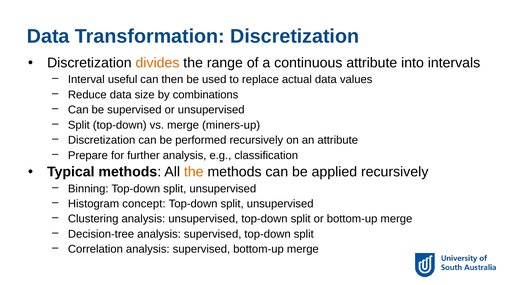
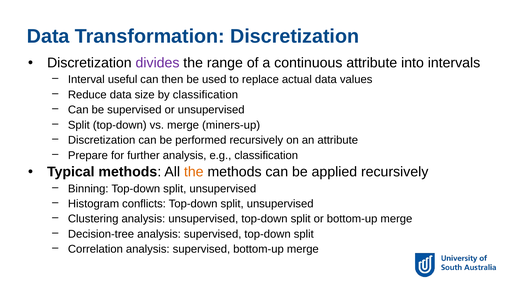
divides colour: orange -> purple
by combinations: combinations -> classification
concept: concept -> conflicts
